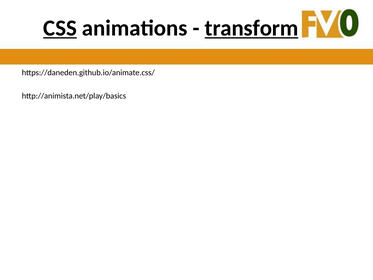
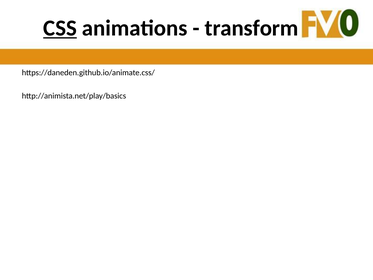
transform underline: present -> none
